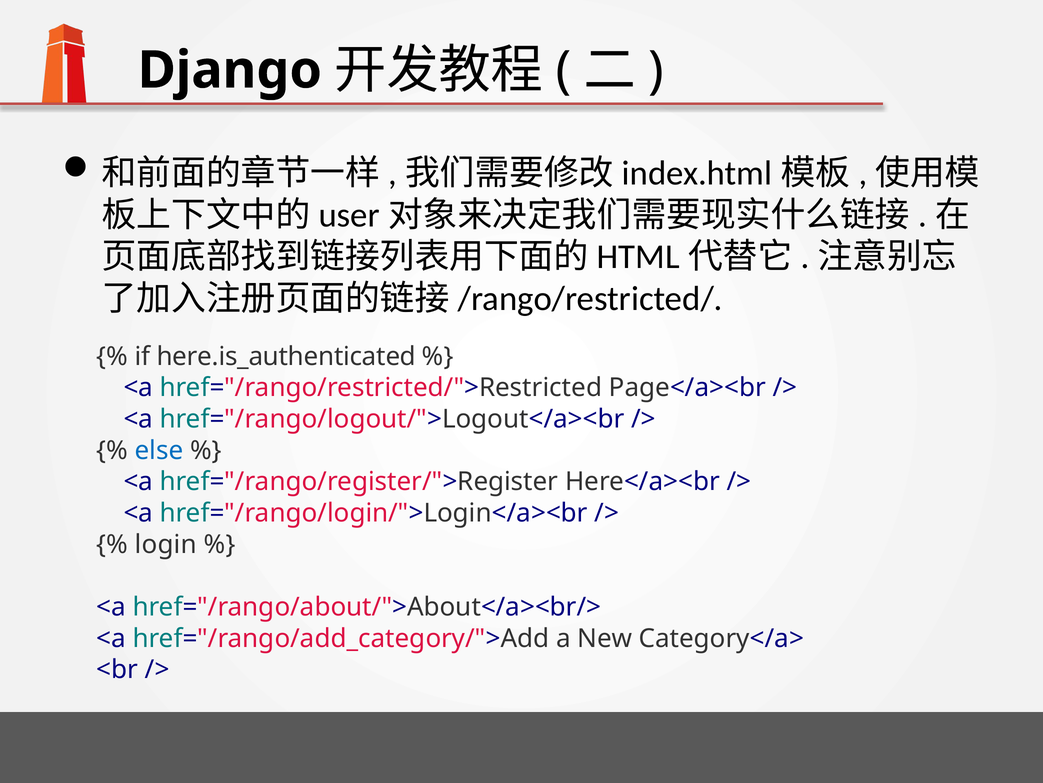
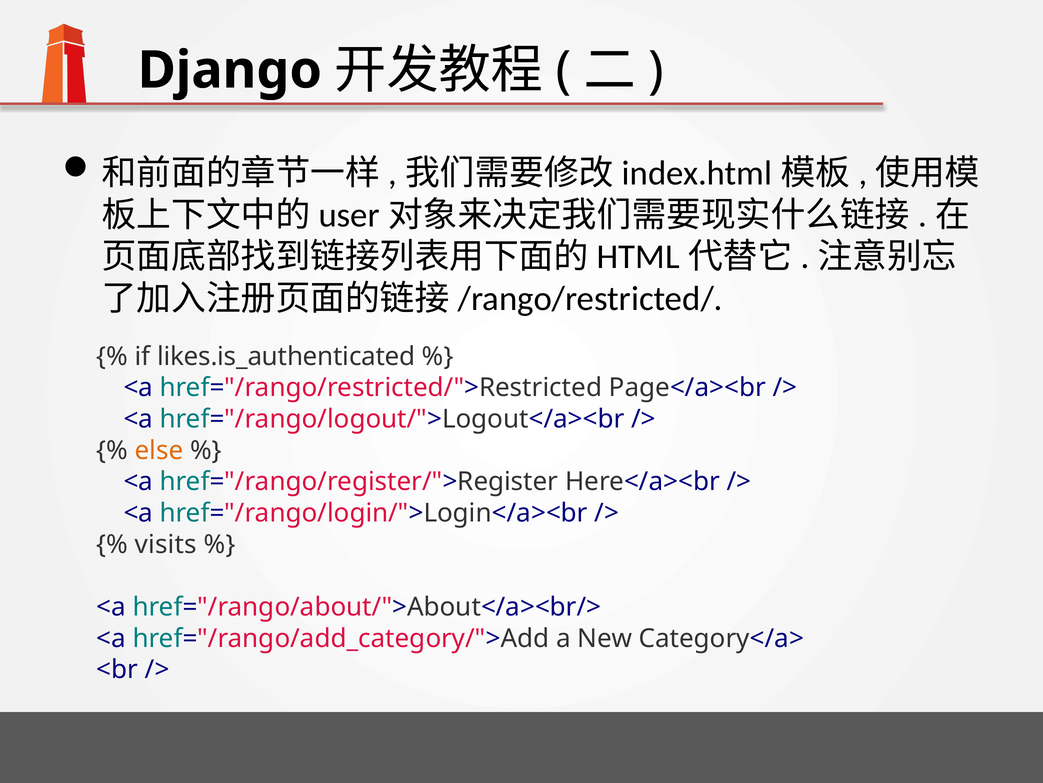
here.is_authenticated: here.is_authenticated -> likes.is_authenticated
else colour: blue -> orange
login: login -> visits
